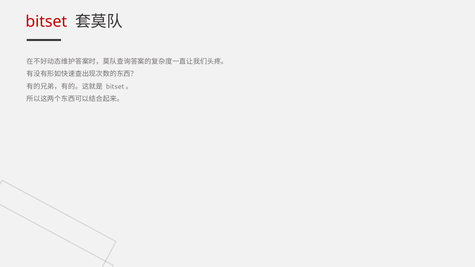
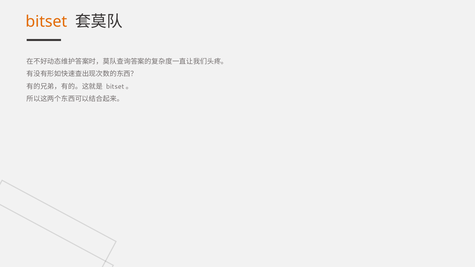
bitset colour: red -> orange
